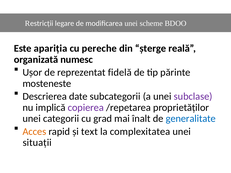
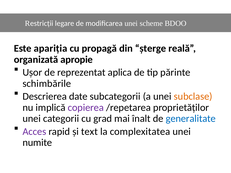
pereche: pereche -> propagă
numesc: numesc -> apropie
fidelă: fidelă -> aplica
mosteneste: mosteneste -> schimbările
subclase colour: purple -> orange
Acces colour: orange -> purple
situații: situații -> numite
